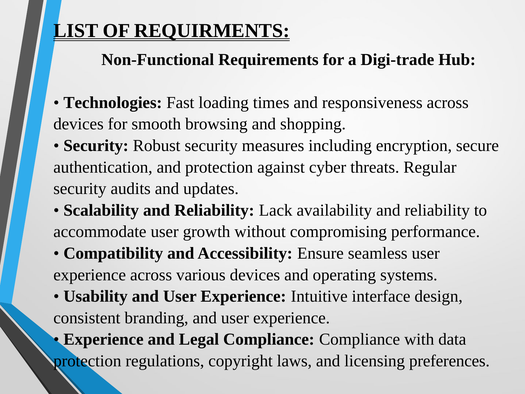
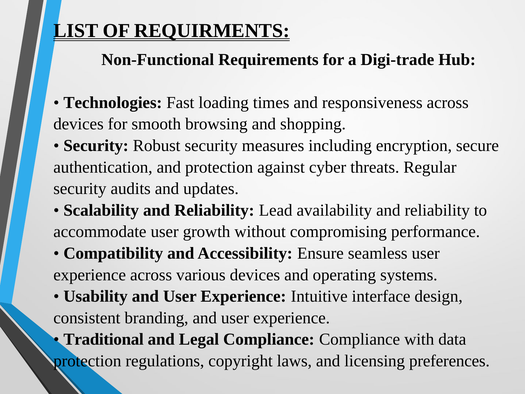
Lack: Lack -> Lead
Experience at (103, 339): Experience -> Traditional
